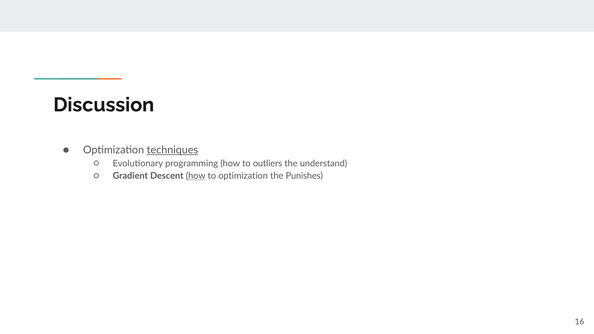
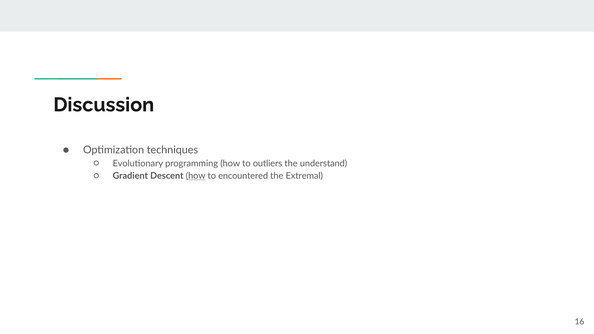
techniques underline: present -> none
to optimization: optimization -> encountered
Punishes: Punishes -> Extremal
